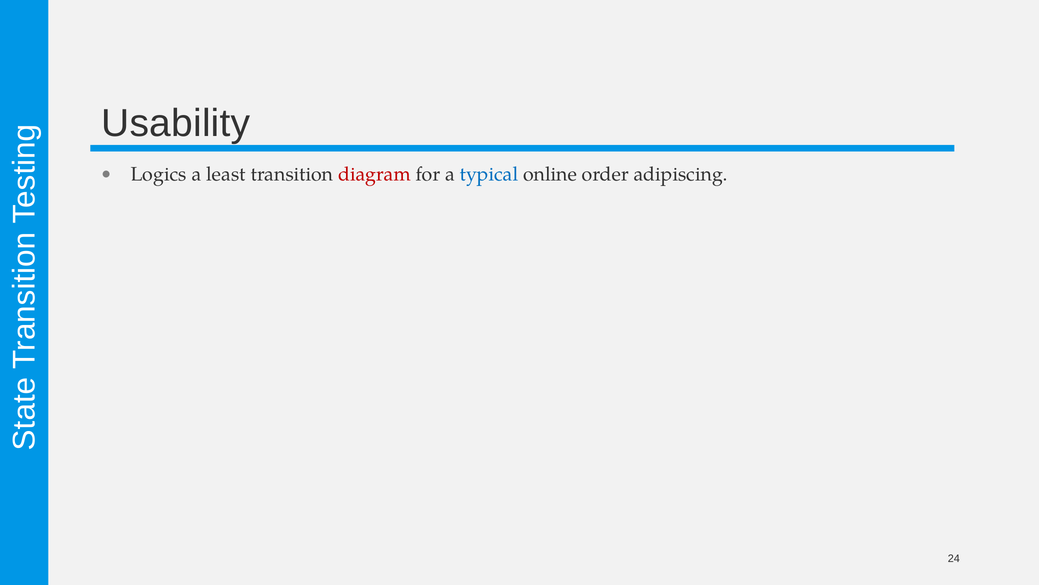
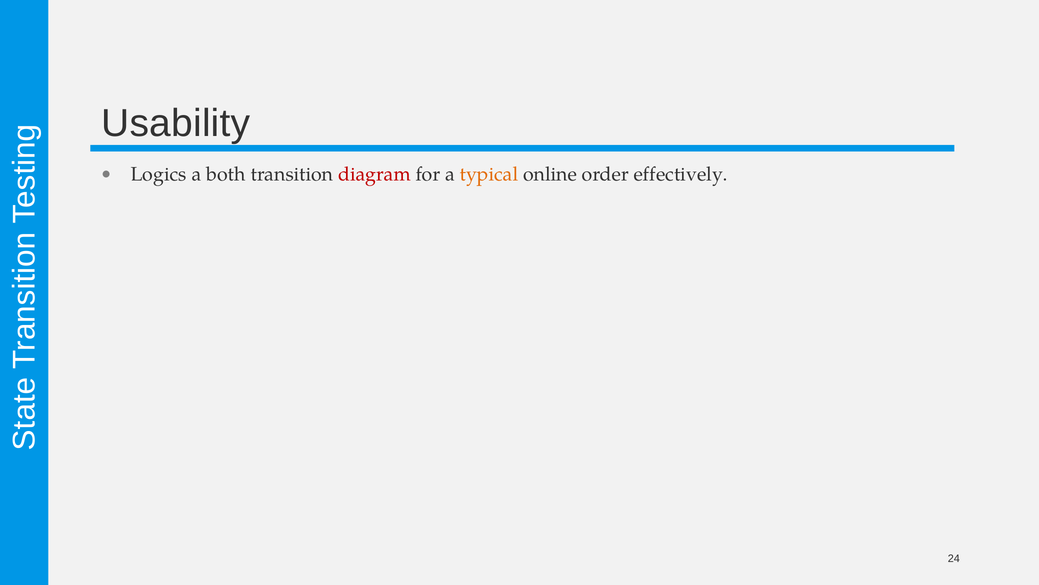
least: least -> both
typical colour: blue -> orange
adipiscing: adipiscing -> effectively
